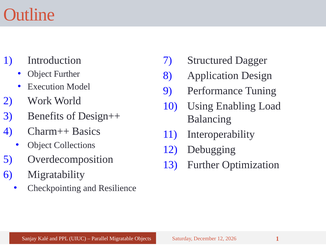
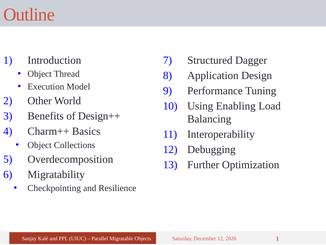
Object Further: Further -> Thread
Work: Work -> Other
